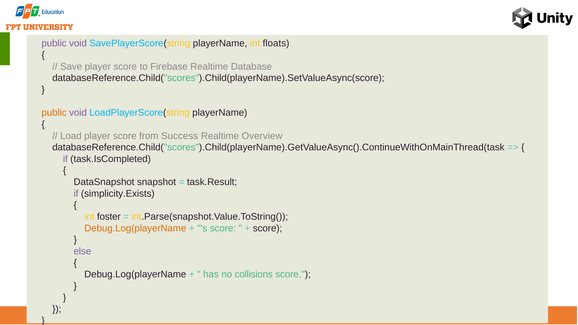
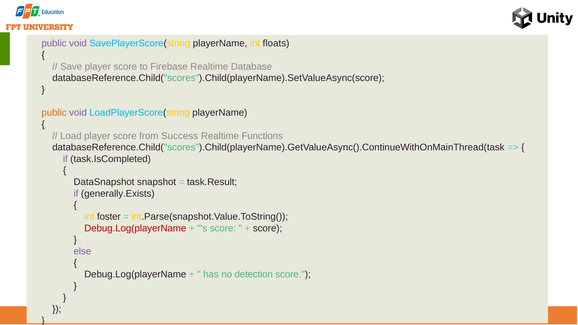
Overview: Overview -> Functions
simplicity.Exists: simplicity.Exists -> generally.Exists
Debug.Log(playerName at (135, 228) colour: orange -> red
collisions: collisions -> detection
